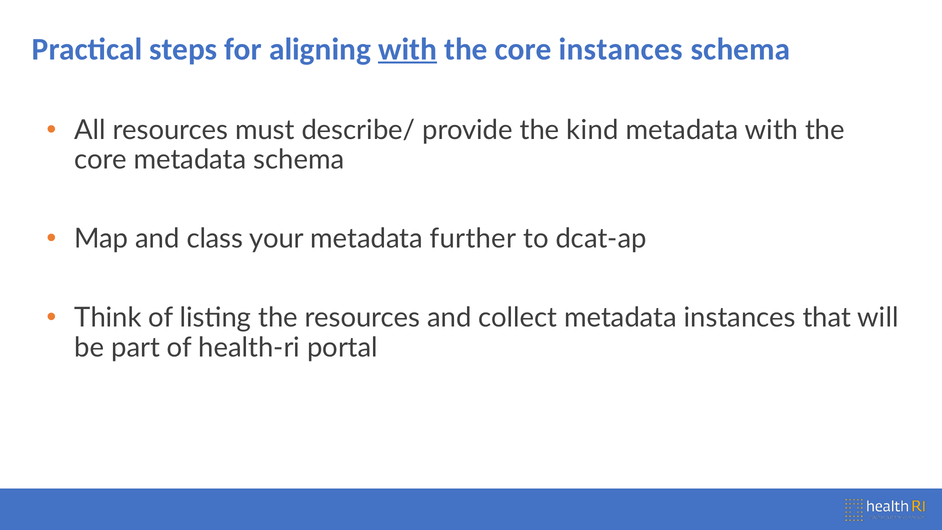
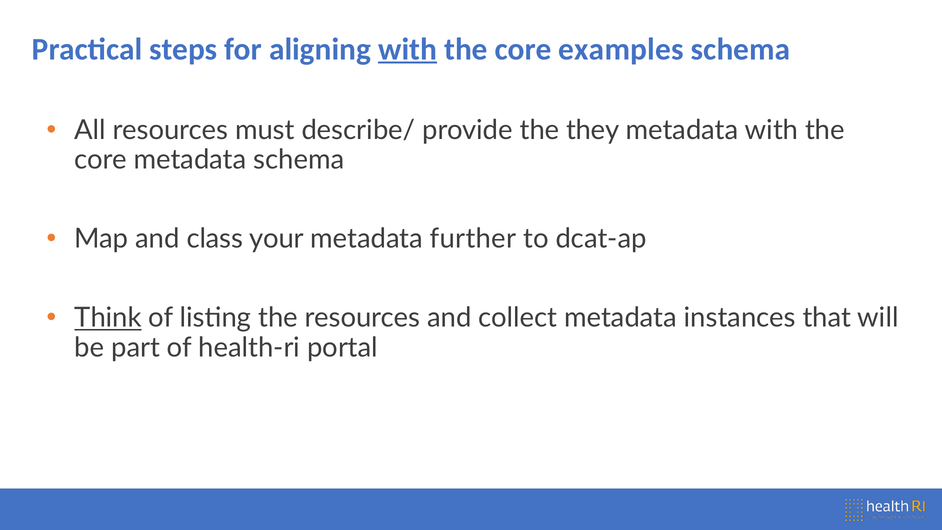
core instances: instances -> examples
kind: kind -> they
Think underline: none -> present
